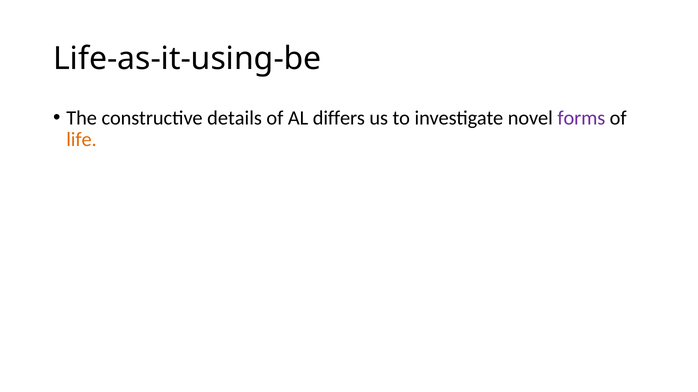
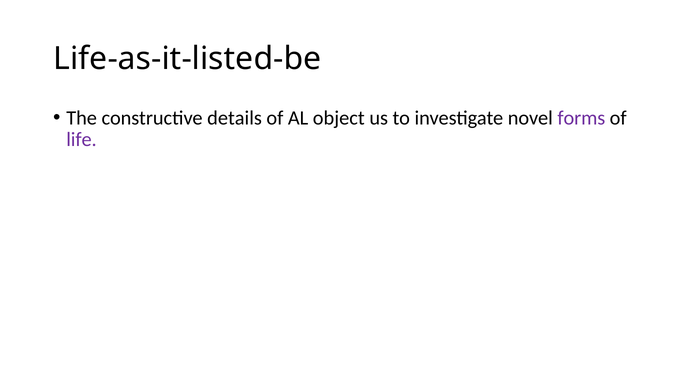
Life-as-it-using-be: Life-as-it-using-be -> Life-as-it-listed-be
differs: differs -> object
life colour: orange -> purple
